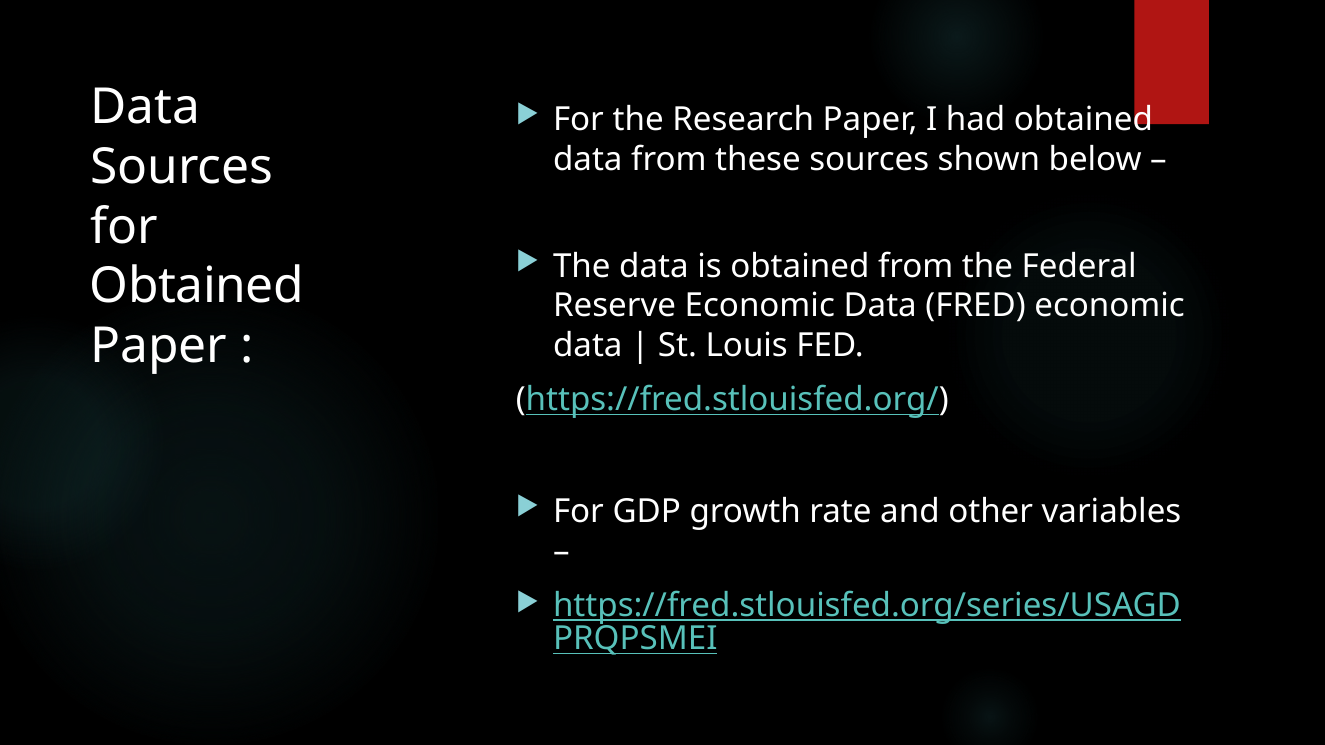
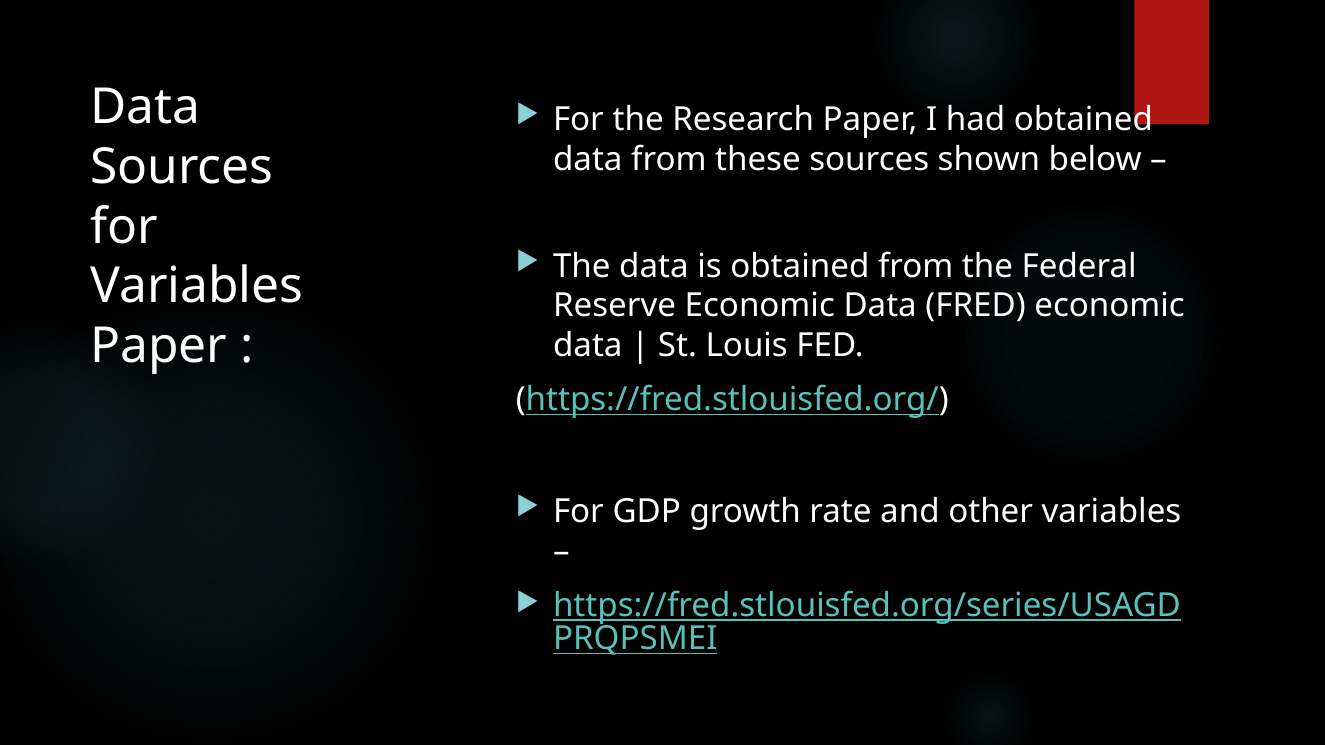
Obtained at (197, 286): Obtained -> Variables
